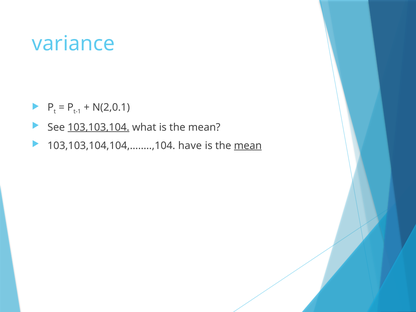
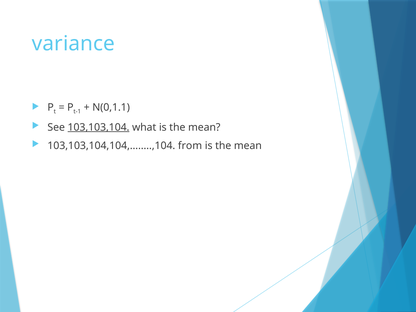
N(2,0.1: N(2,0.1 -> N(0,1.1
have: have -> from
mean at (248, 146) underline: present -> none
